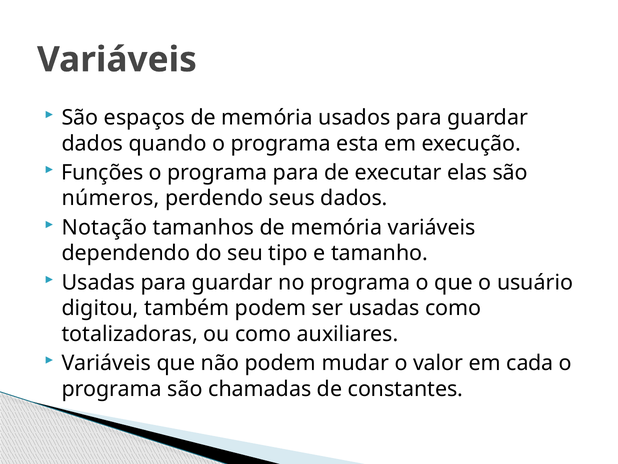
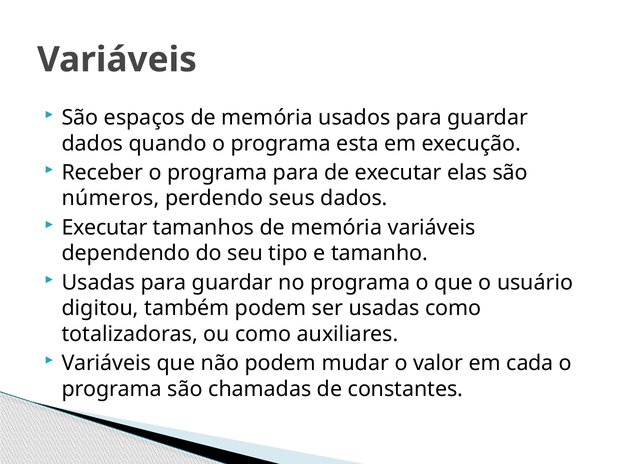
Funções: Funções -> Receber
Notação at (104, 227): Notação -> Executar
